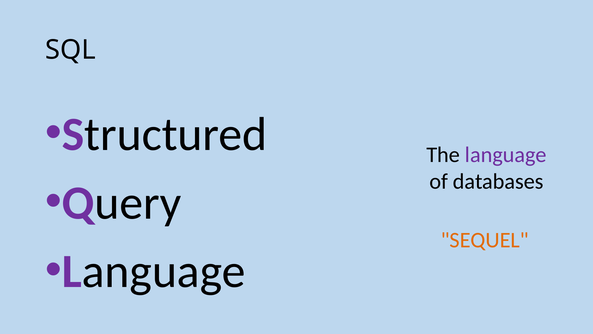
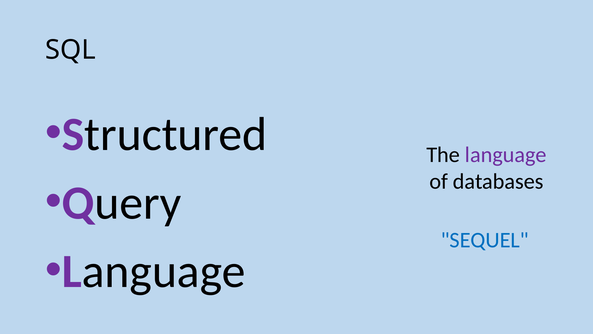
SEQUEL colour: orange -> blue
